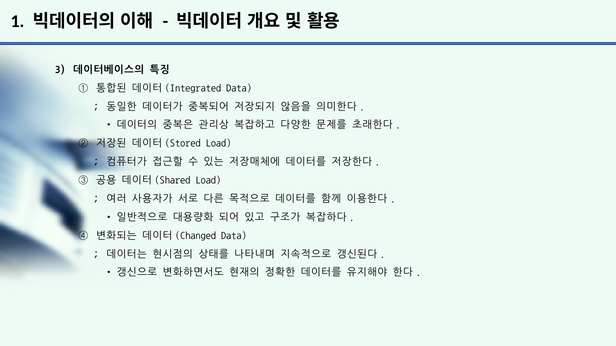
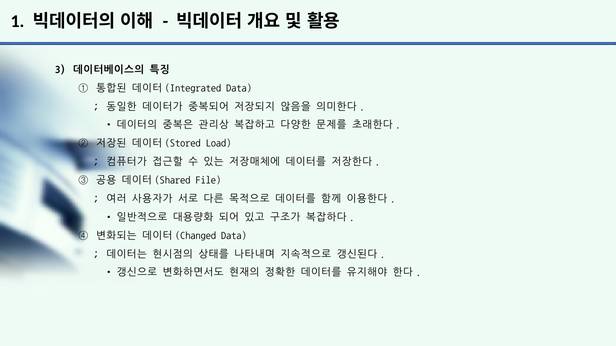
Load at (208, 180): Load -> File
